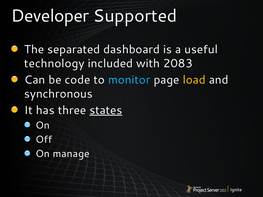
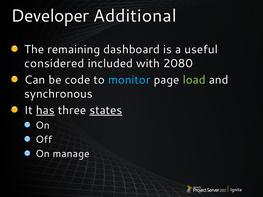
Supported: Supported -> Additional
separated: separated -> remaining
technology: technology -> considered
2083: 2083 -> 2080
load colour: yellow -> light green
has underline: none -> present
